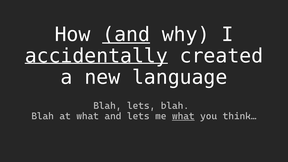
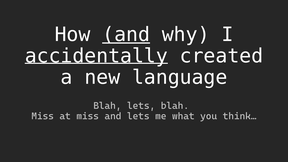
Blah at (43, 116): Blah -> Miss
at what: what -> miss
what at (183, 116) underline: present -> none
